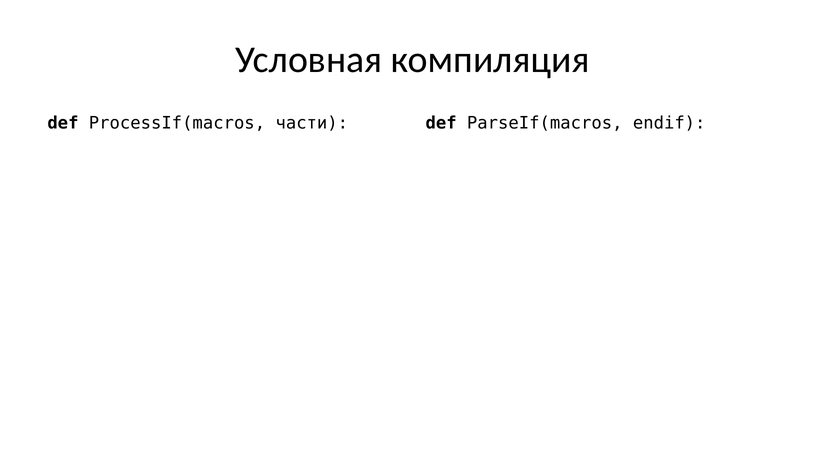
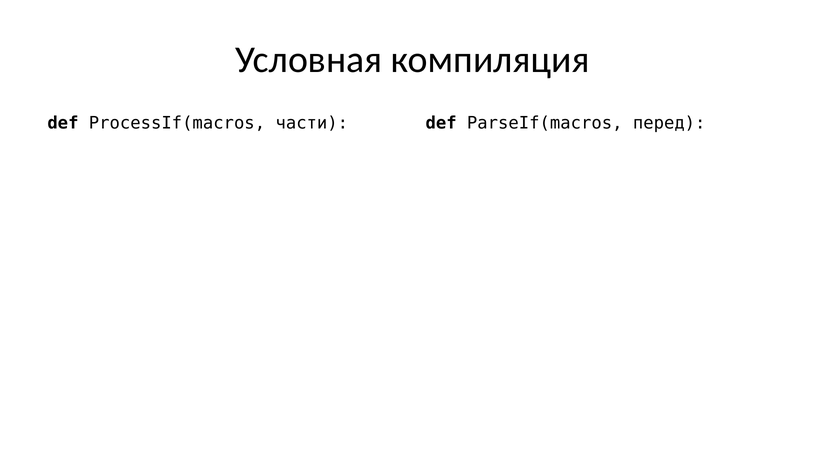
ParseIf(macros endif: endif -> перед
